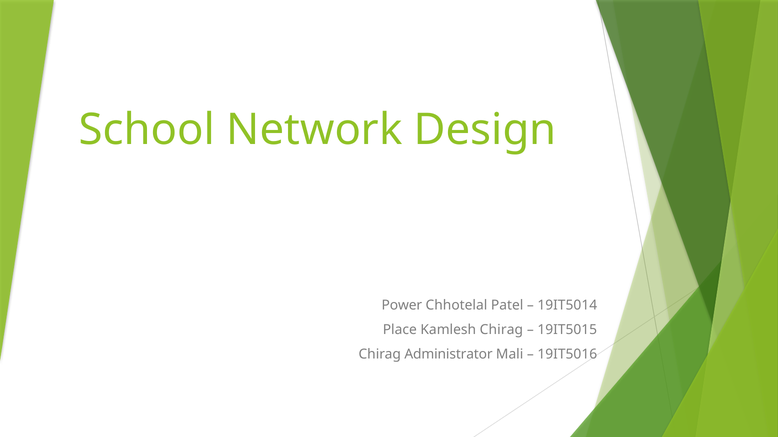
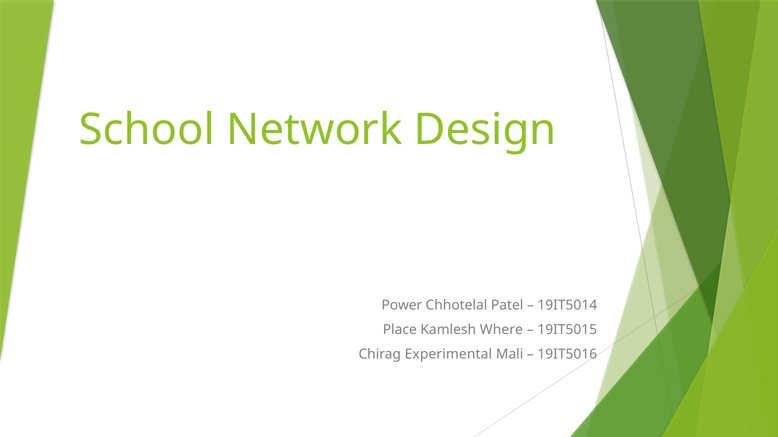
Kamlesh Chirag: Chirag -> Where
Administrator: Administrator -> Experimental
